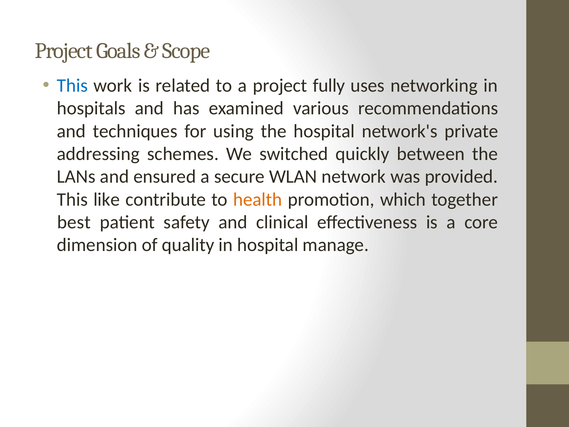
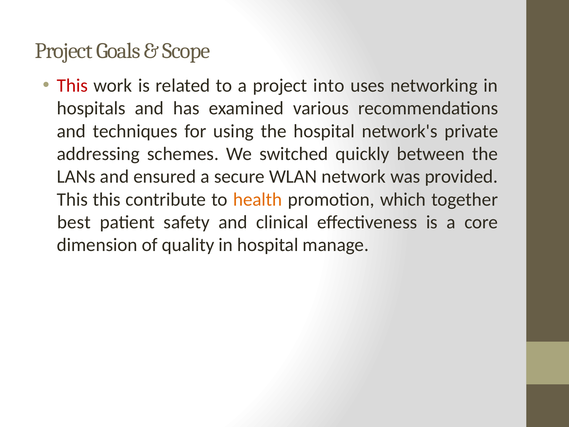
This at (72, 86) colour: blue -> red
fully: fully -> into
This like: like -> this
